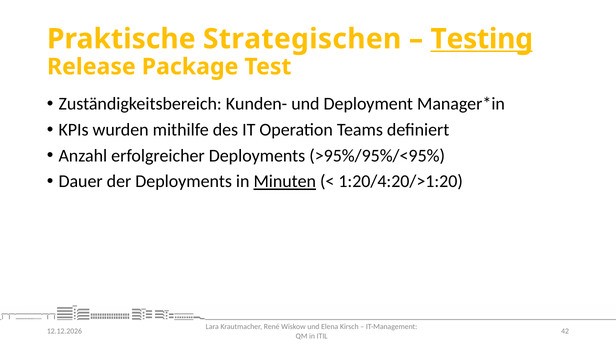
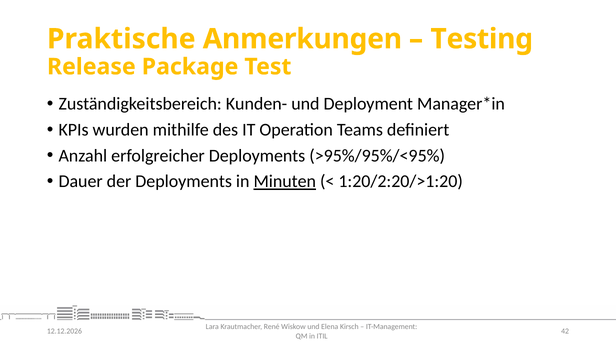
Strategischen: Strategischen -> Anmerkungen
Testing underline: present -> none
1:20/4:20/>1:20: 1:20/4:20/>1:20 -> 1:20/2:20/>1:20
